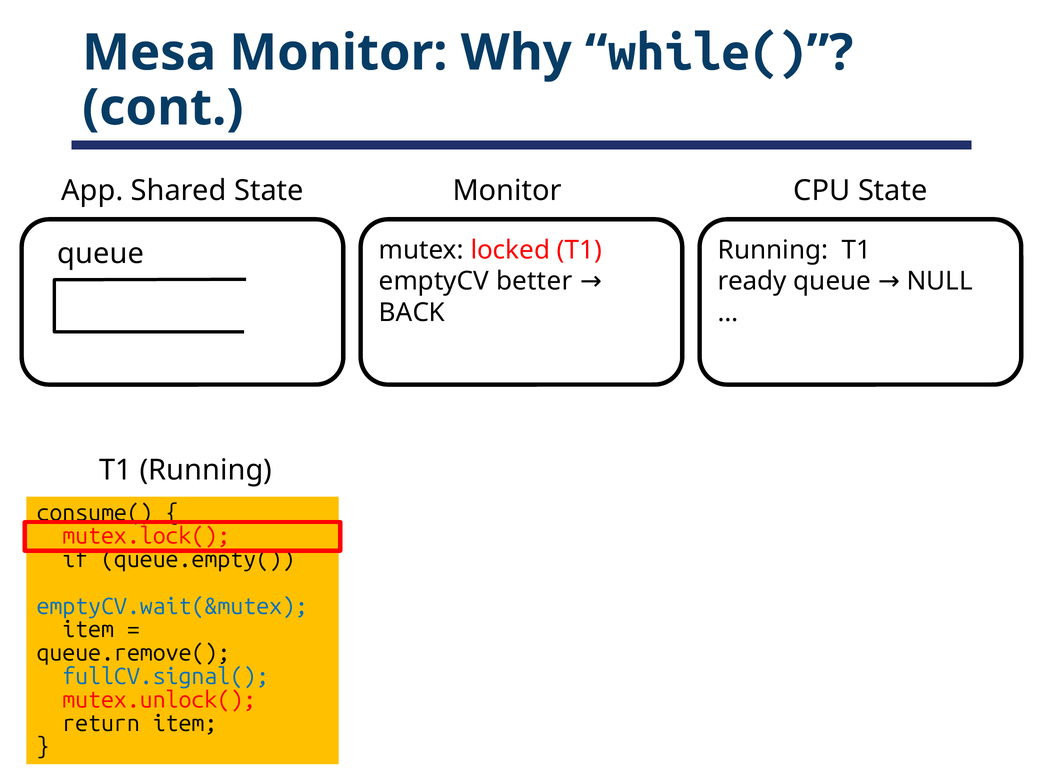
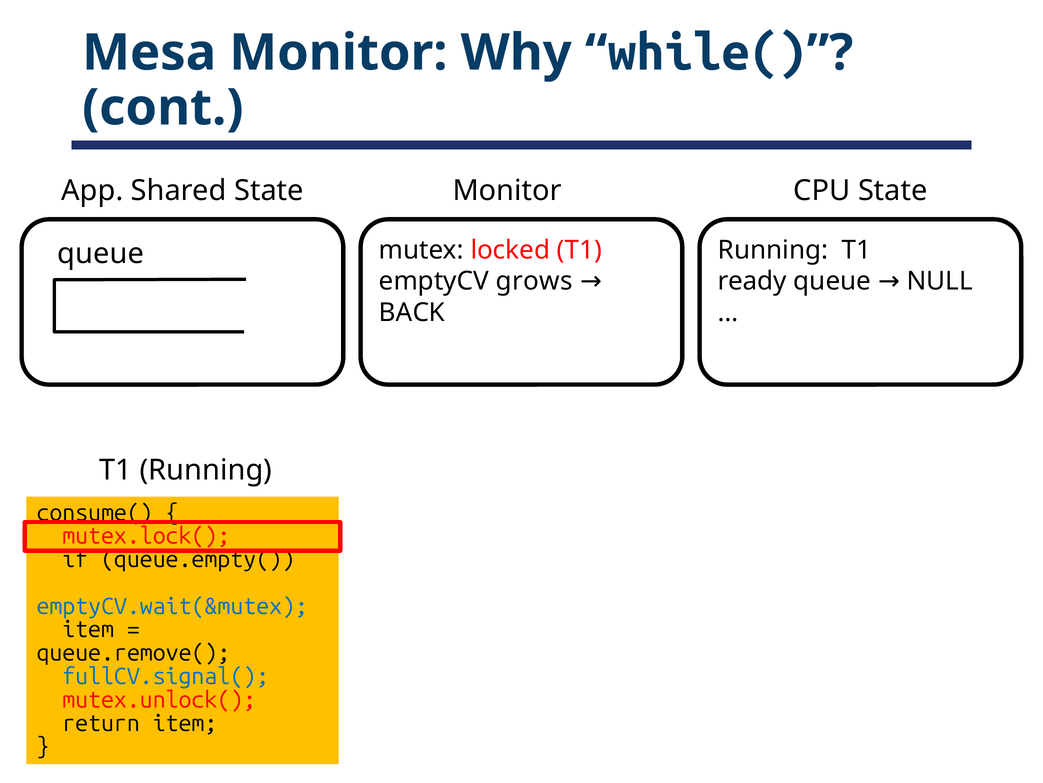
better: better -> grows
